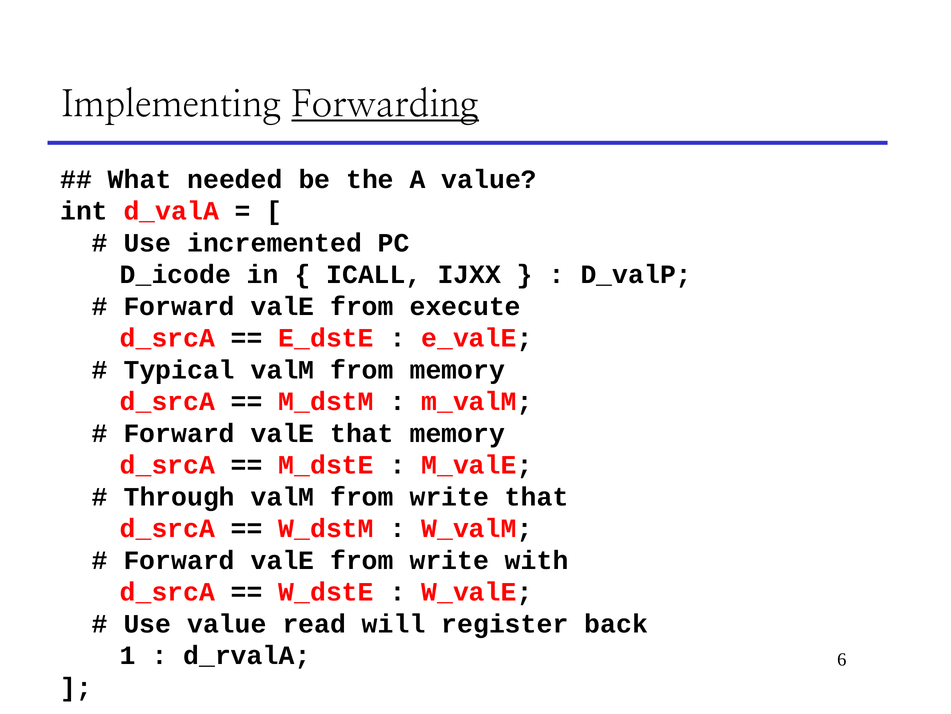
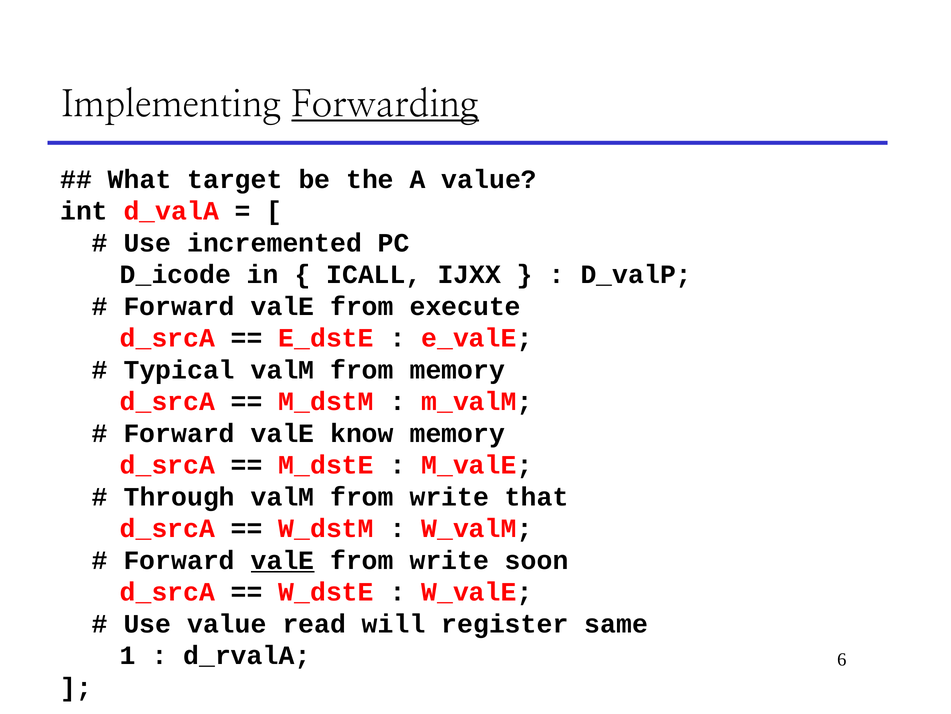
needed: needed -> target
valE that: that -> know
valE at (283, 560) underline: none -> present
with: with -> soon
back: back -> same
